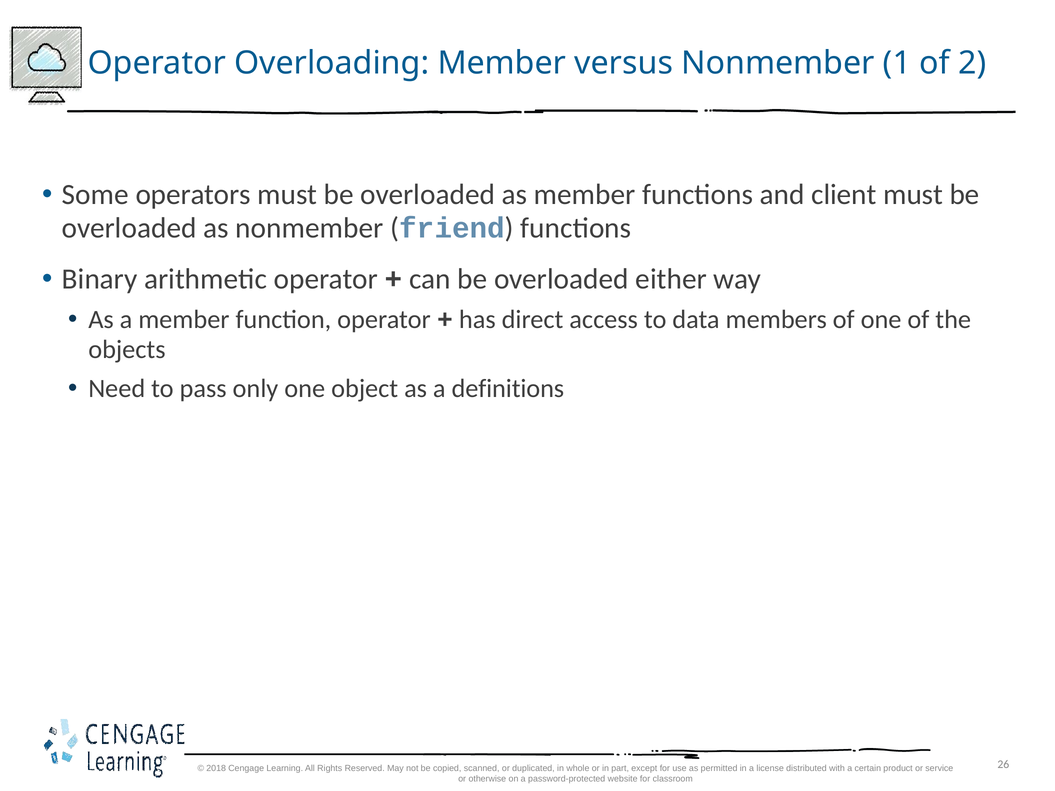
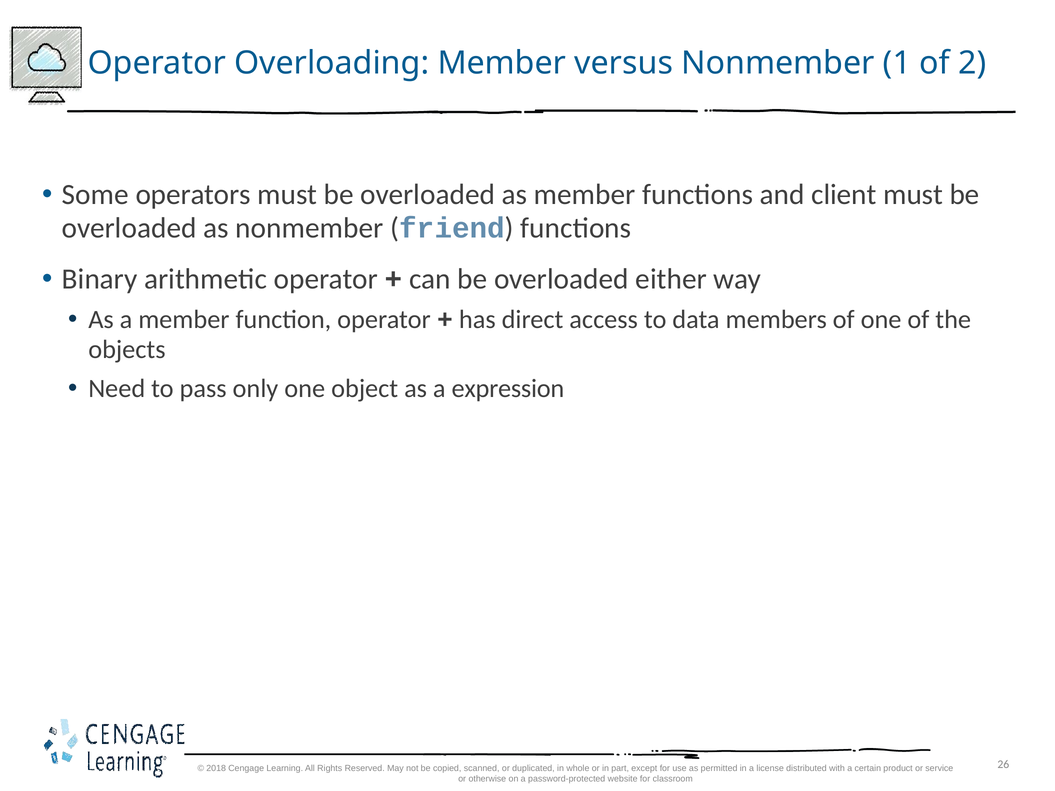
definitions: definitions -> expression
